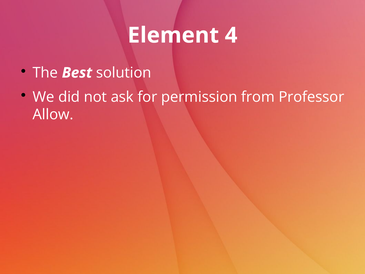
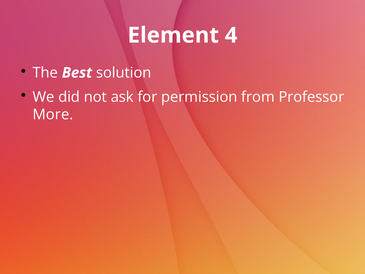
Allow: Allow -> More
